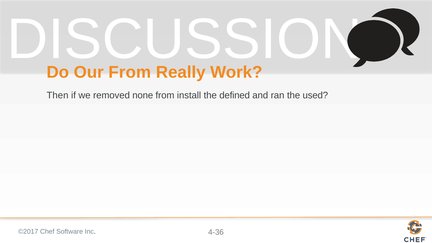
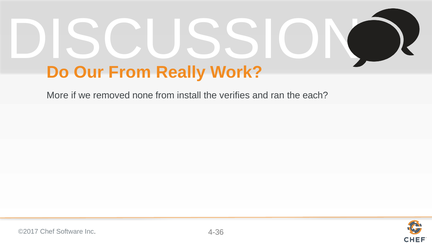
Then: Then -> More
defined: defined -> verifies
used: used -> each
